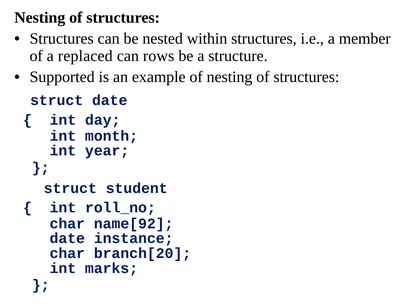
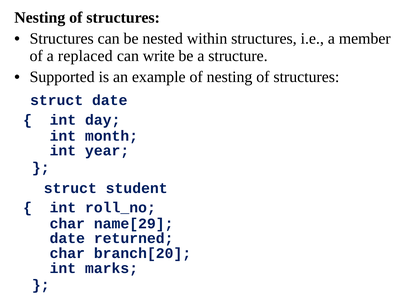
rows: rows -> write
name[92: name[92 -> name[29
instance: instance -> returned
